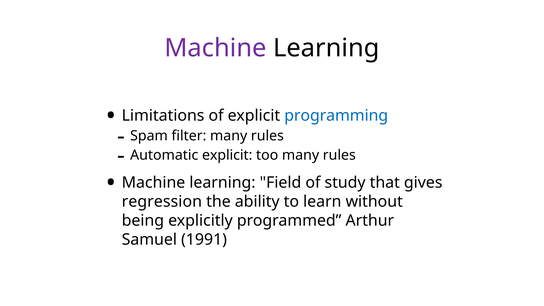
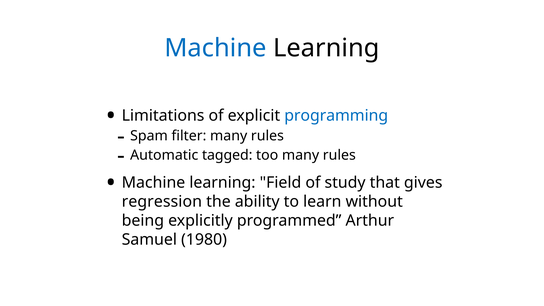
Machine at (215, 48) colour: purple -> blue
Automatic explicit: explicit -> tagged
1991: 1991 -> 1980
